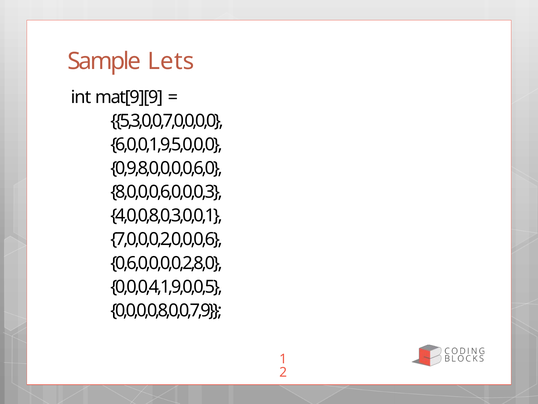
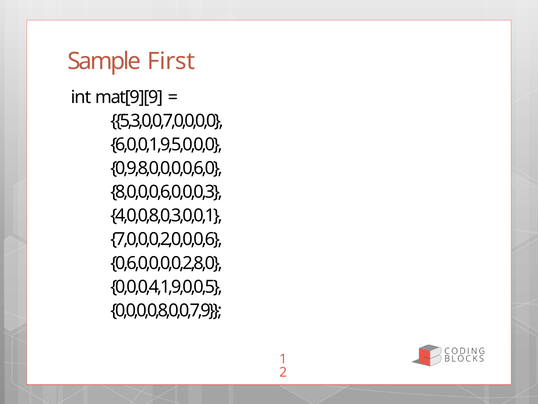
Lets: Lets -> First
